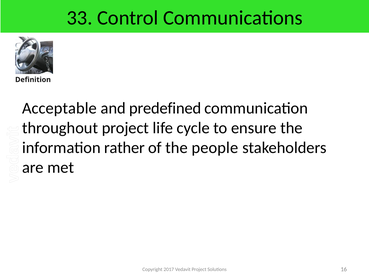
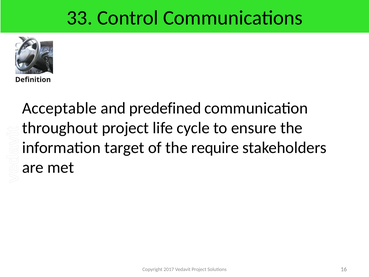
rather: rather -> target
people: people -> require
